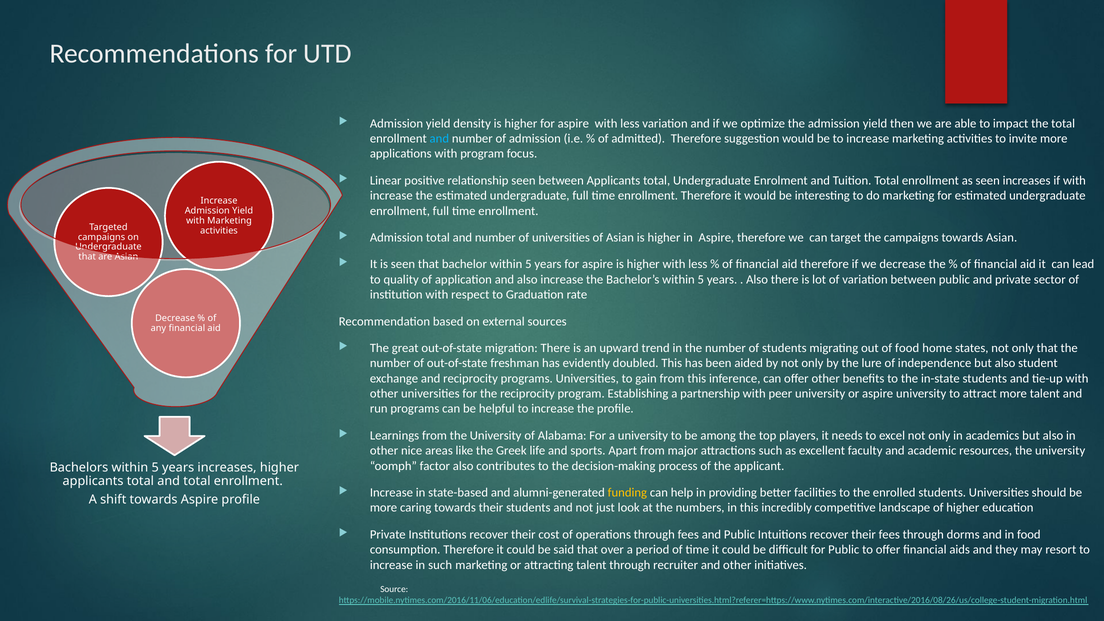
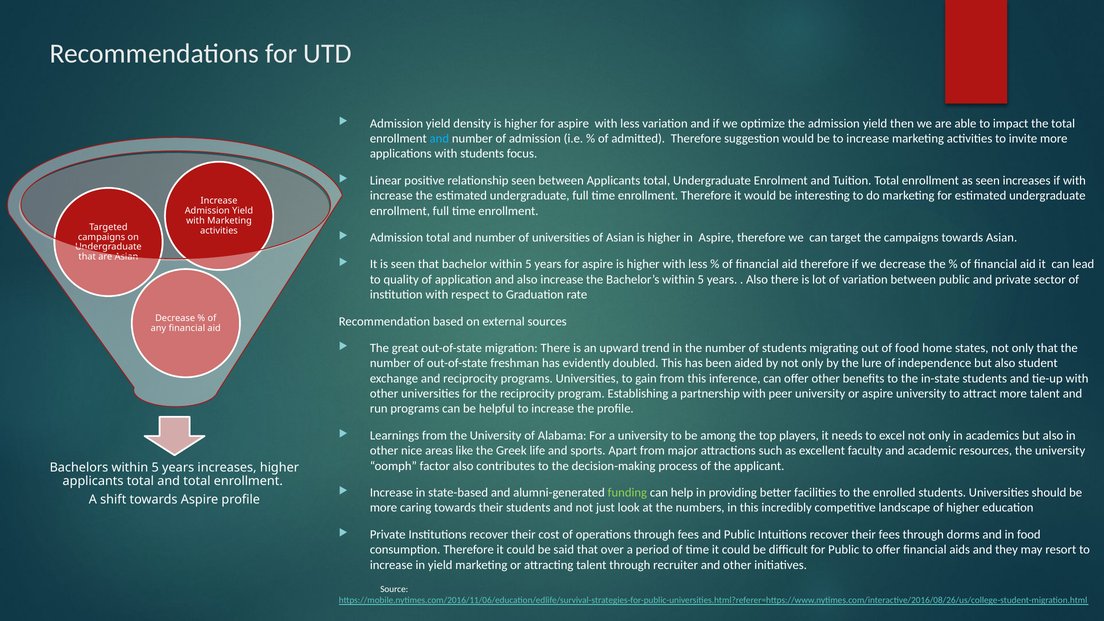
with program: program -> students
funding colour: yellow -> light green
in such: such -> yield
